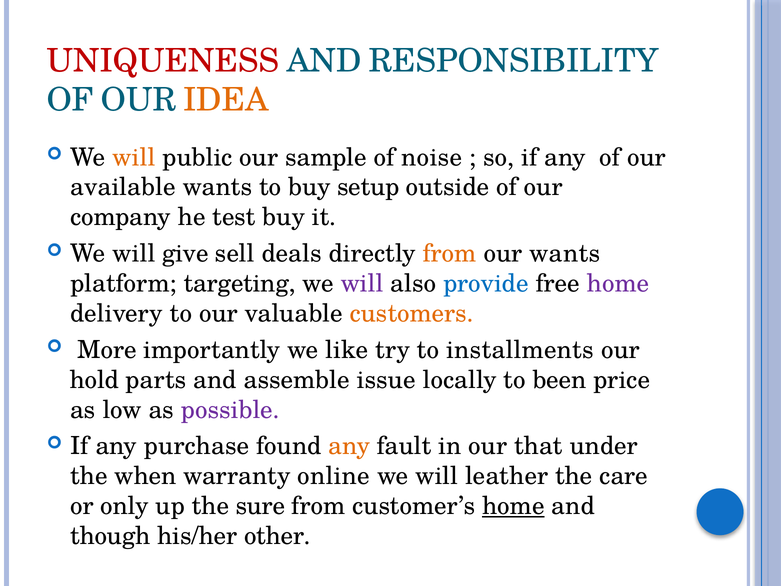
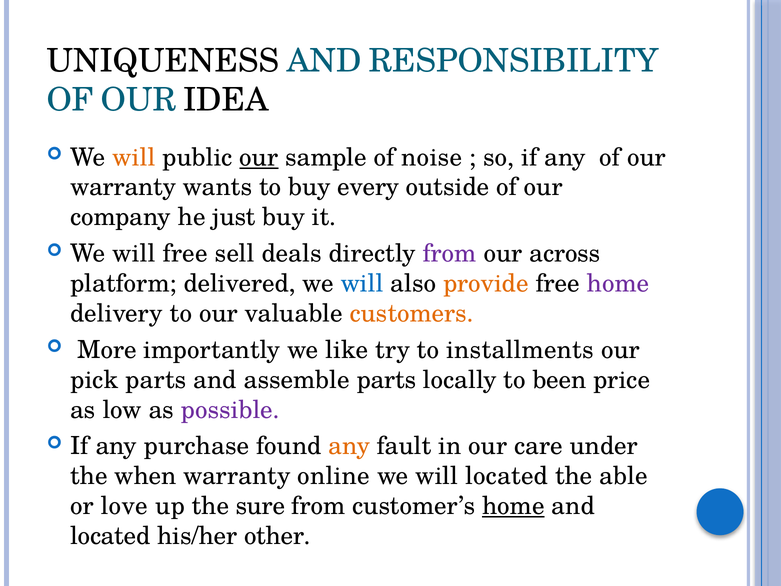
UNIQUENESS colour: red -> black
IDEA colour: orange -> black
our at (259, 157) underline: none -> present
available at (123, 187): available -> warranty
setup: setup -> every
test: test -> just
will give: give -> free
from at (450, 253) colour: orange -> purple
our wants: wants -> across
targeting: targeting -> delivered
will at (362, 283) colour: purple -> blue
provide colour: blue -> orange
hold: hold -> pick
assemble issue: issue -> parts
that: that -> care
will leather: leather -> located
care: care -> able
only: only -> love
though at (110, 536): though -> located
